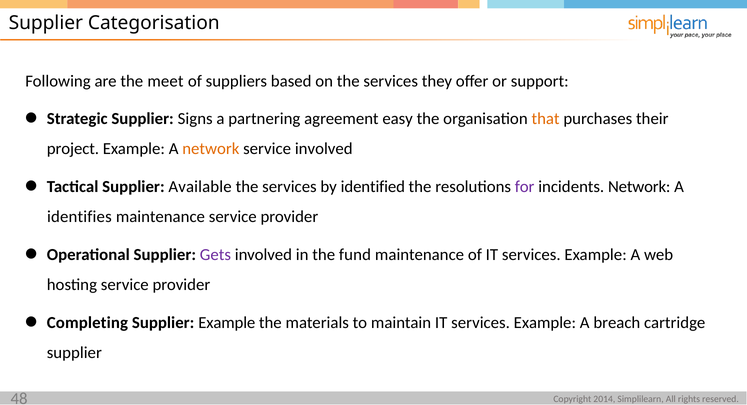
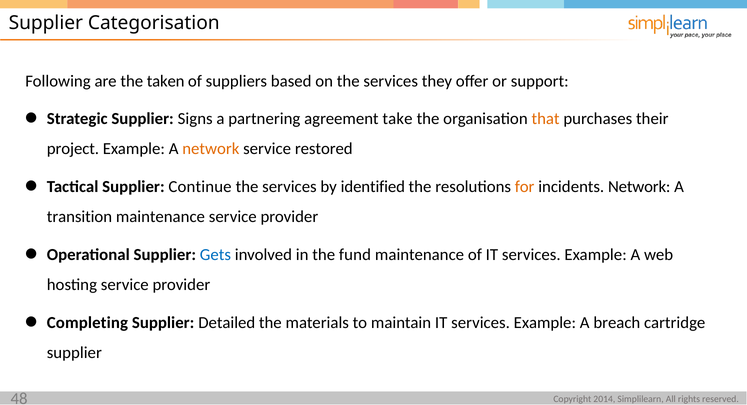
meet: meet -> taken
easy: easy -> take
service involved: involved -> restored
Available: Available -> Continue
for colour: purple -> orange
identifies: identifies -> transition
Gets colour: purple -> blue
Supplier Example: Example -> Detailed
